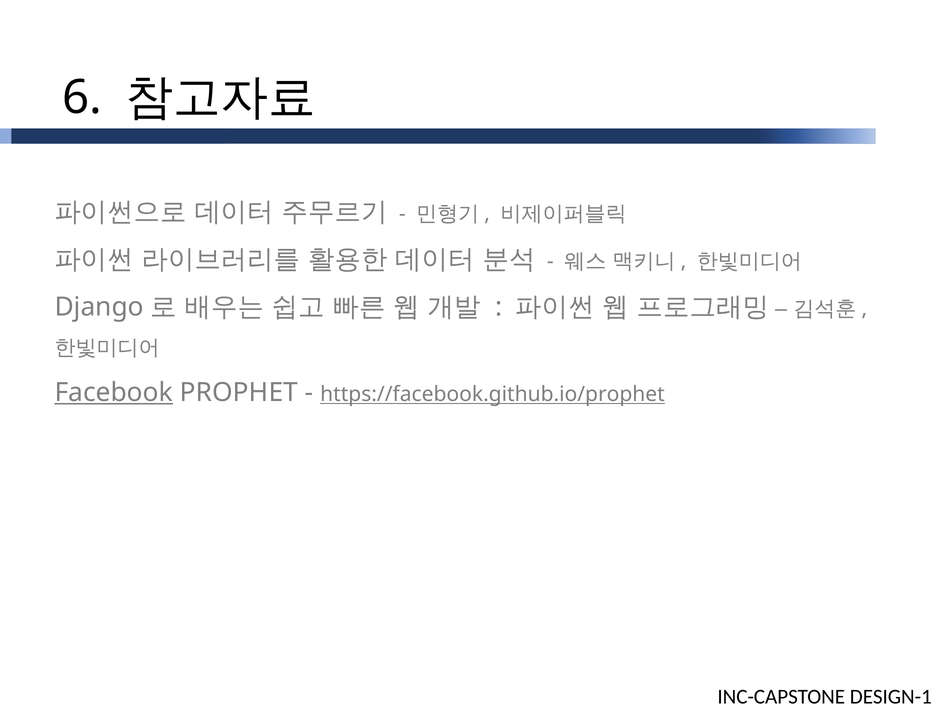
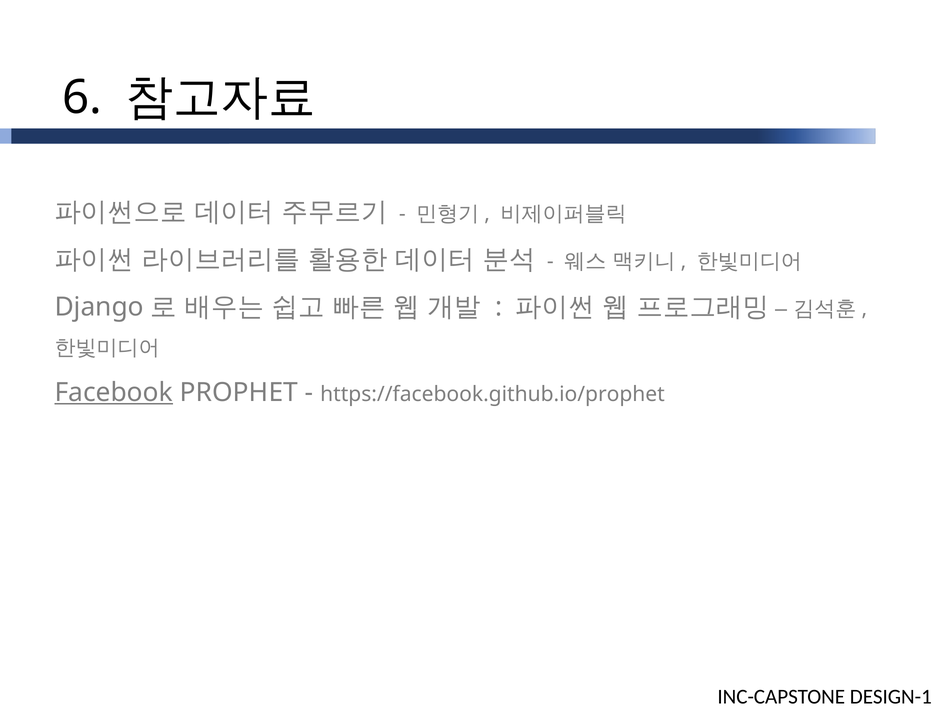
https://facebook.github.io/prophet underline: present -> none
